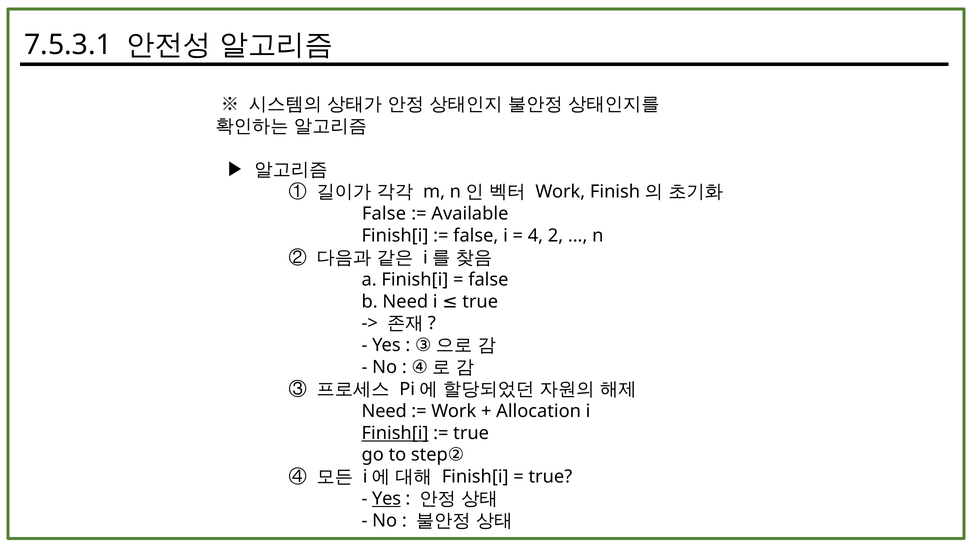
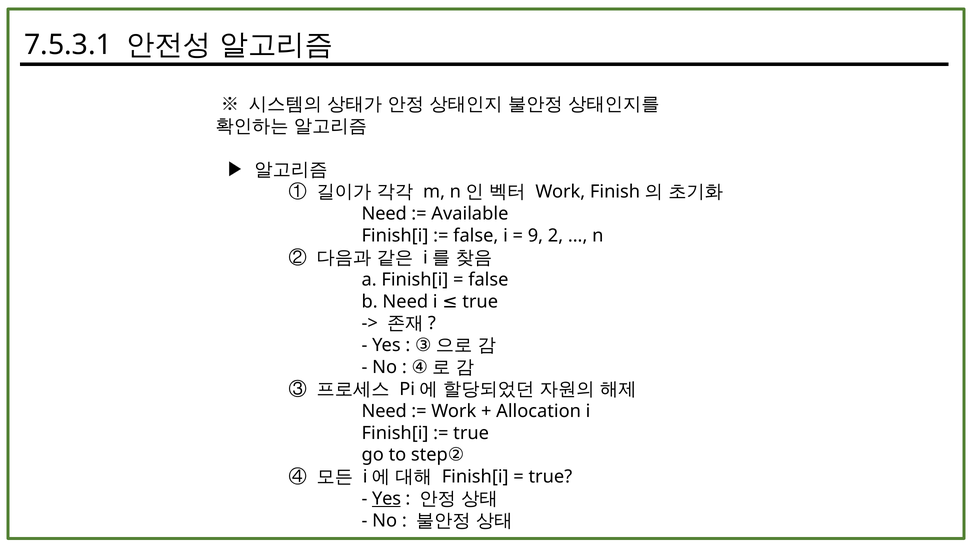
False at (384, 214): False -> Need
4: 4 -> 9
Finish[i at (395, 433) underline: present -> none
